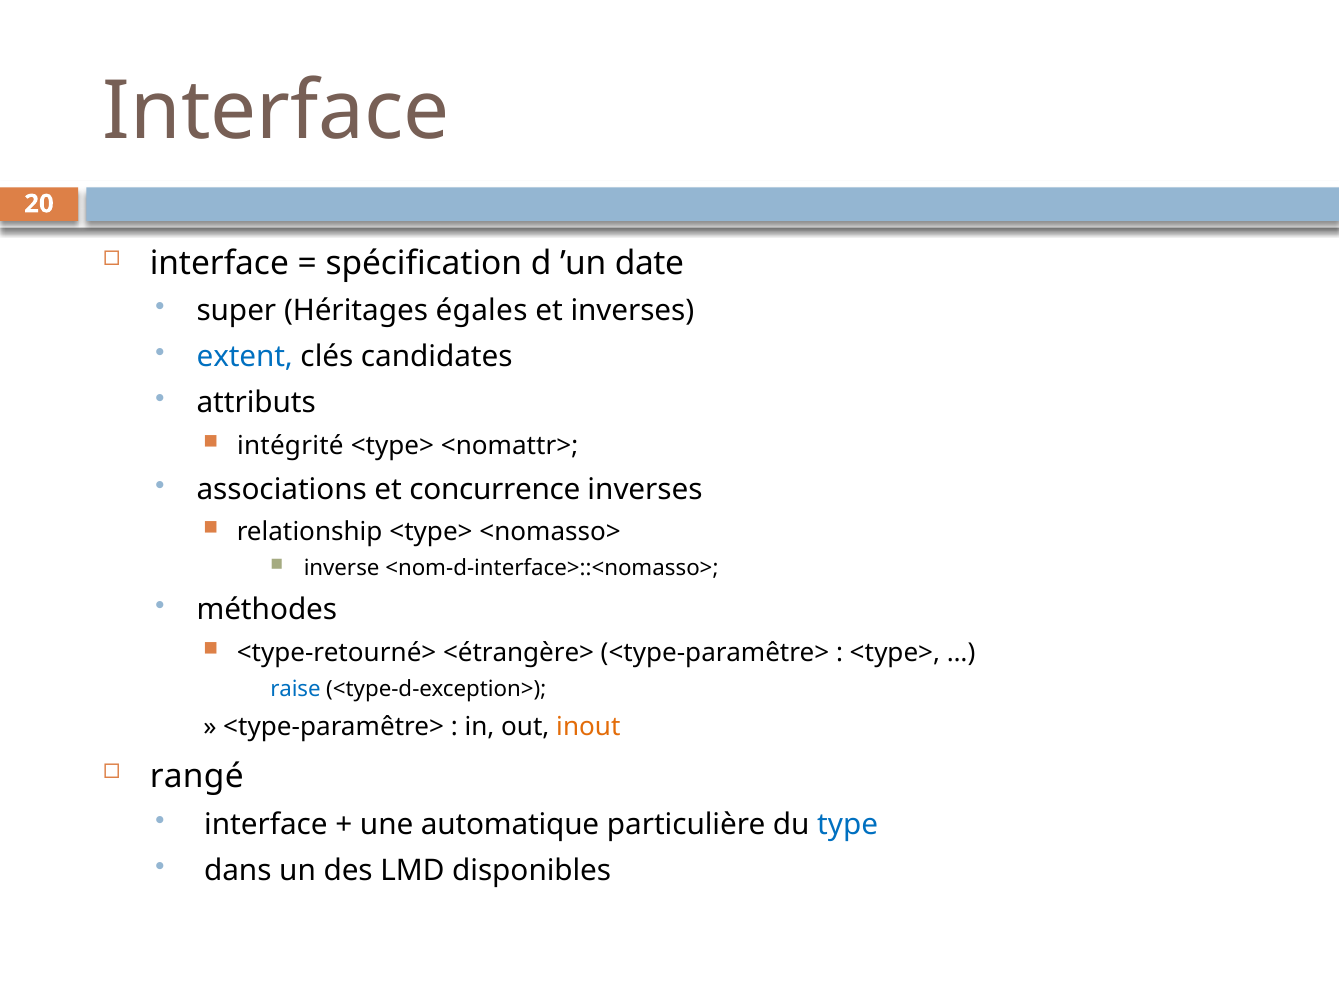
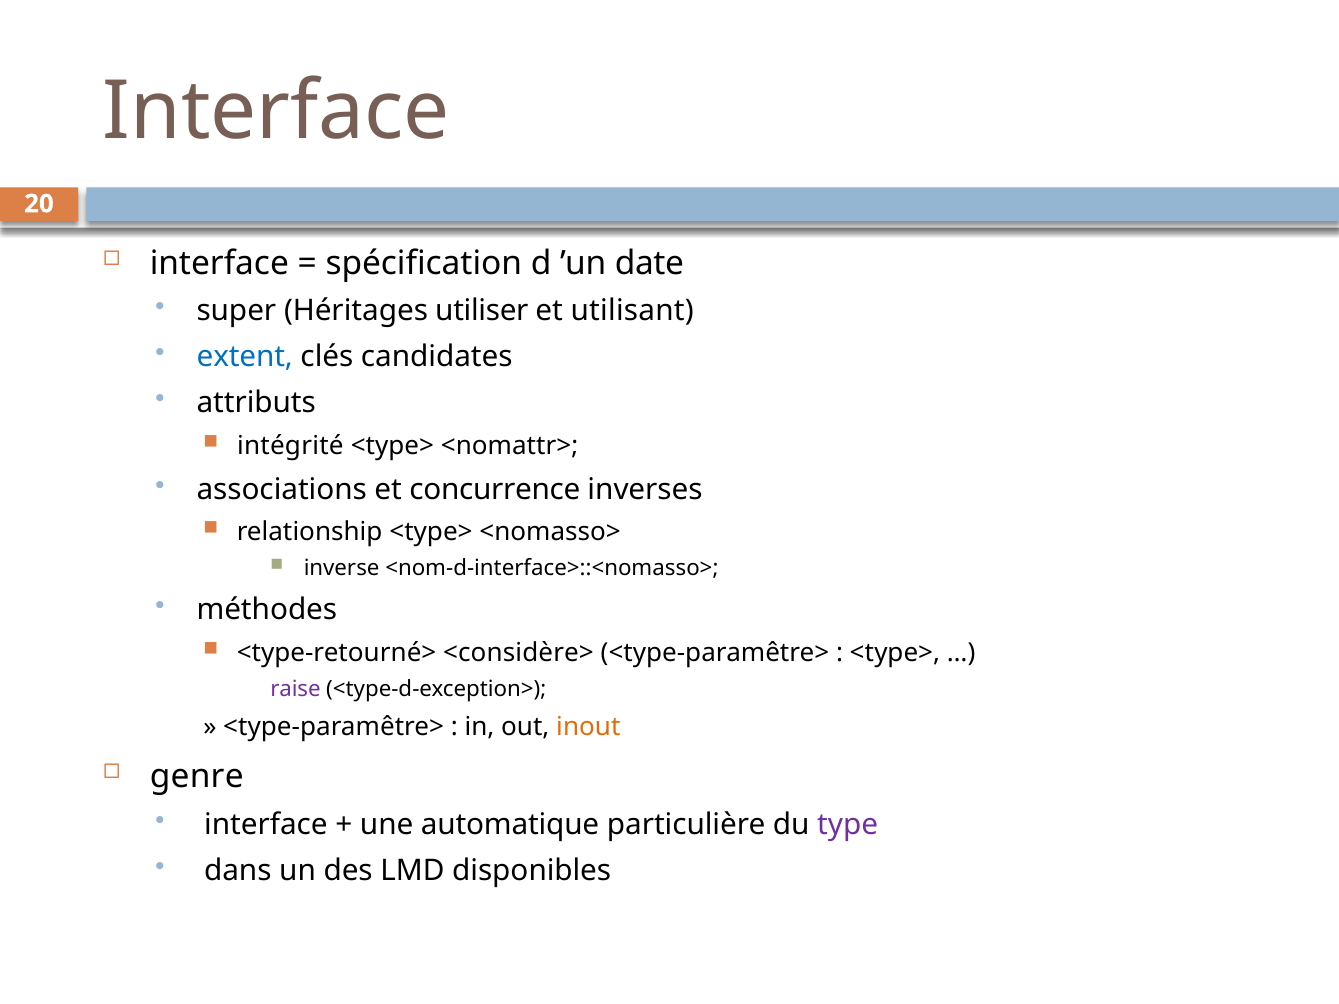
égales: égales -> utiliser
et inverses: inverses -> utilisant
<étrangère>: <étrangère> -> <considère>
raise colour: blue -> purple
rangé: rangé -> genre
type colour: blue -> purple
